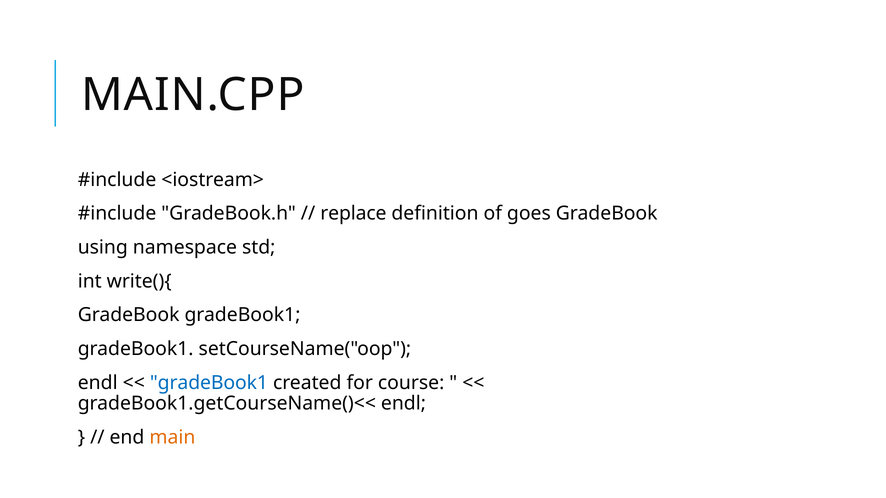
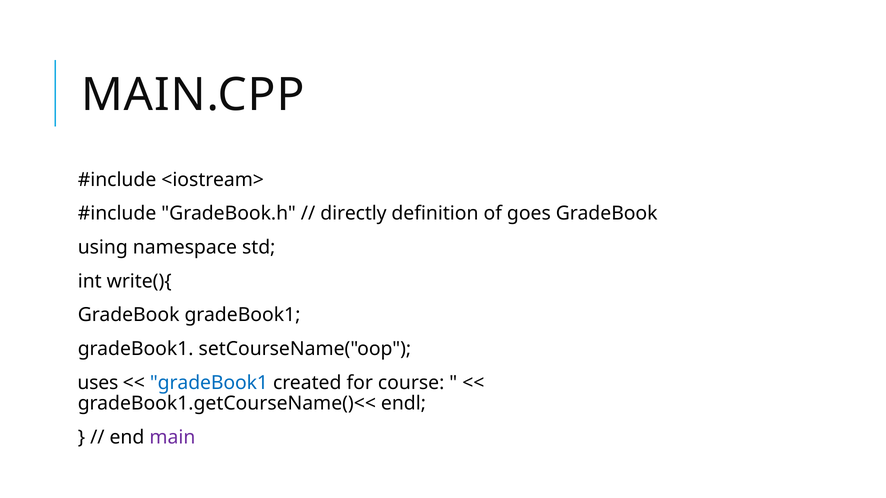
replace: replace -> directly
endl at (98, 383): endl -> uses
main colour: orange -> purple
